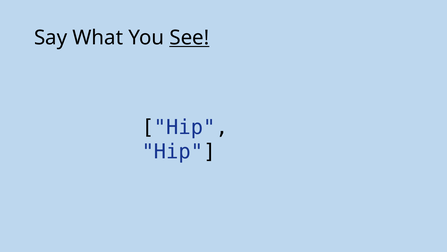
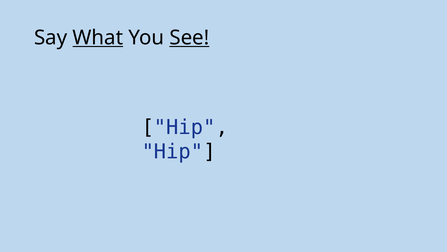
What underline: none -> present
